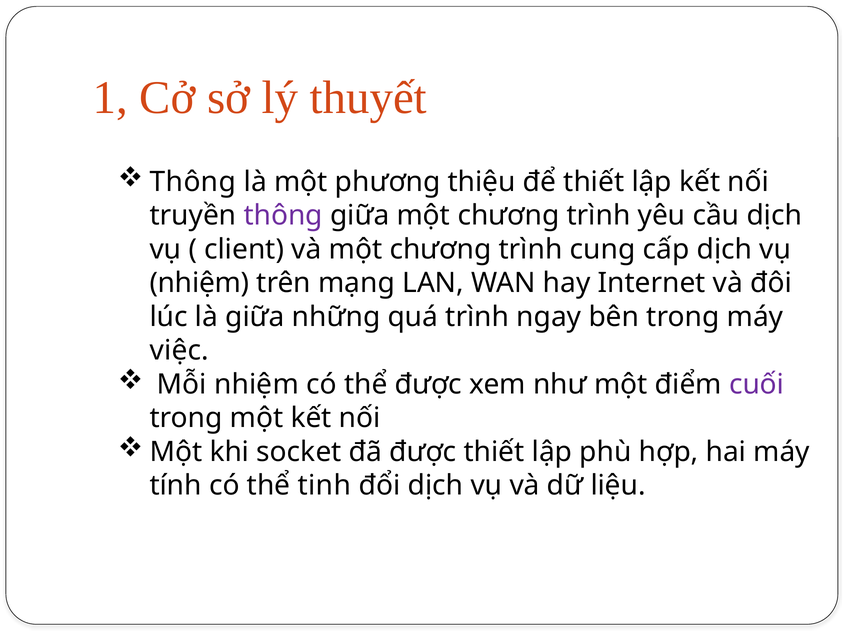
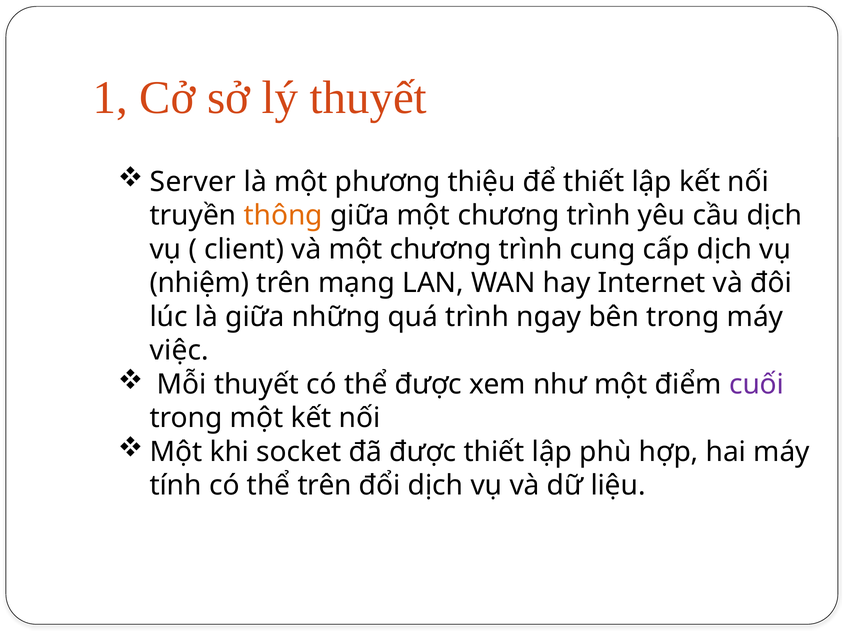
Thông at (193, 182): Thông -> Server
thông at (283, 216) colour: purple -> orange
Mỗi nhiệm: nhiệm -> thuyết
thể tinh: tinh -> trên
